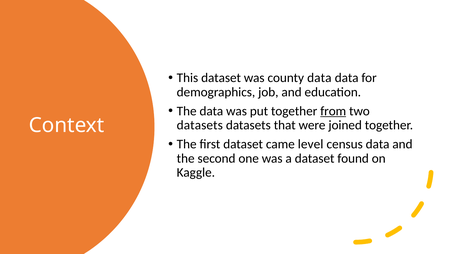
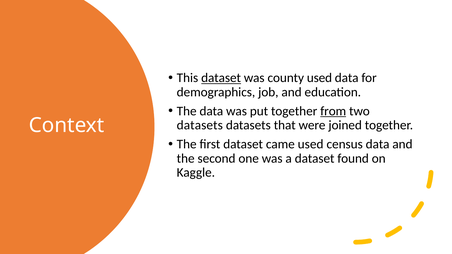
dataset at (221, 78) underline: none -> present
county data: data -> used
came level: level -> used
